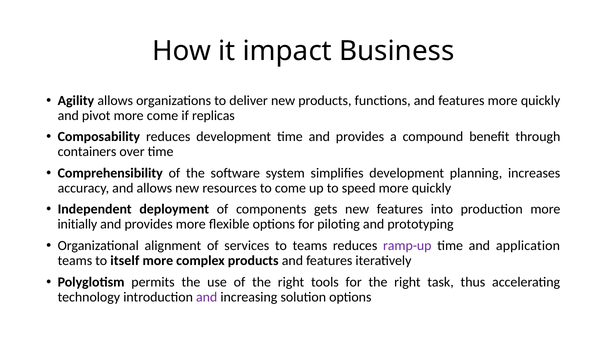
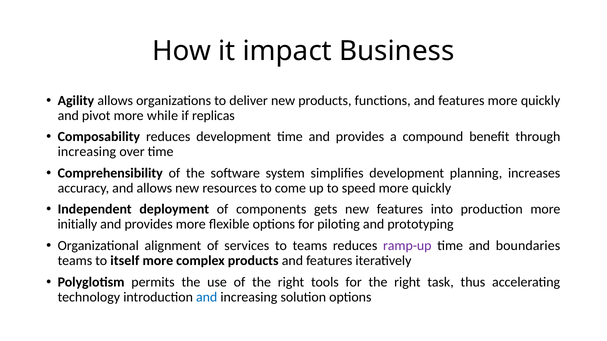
more come: come -> while
containers at (87, 152): containers -> increasing
application: application -> boundaries
and at (207, 297) colour: purple -> blue
